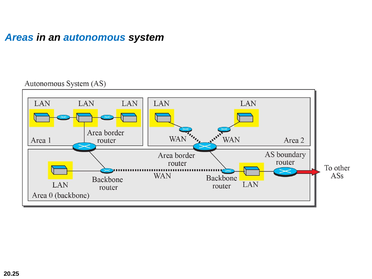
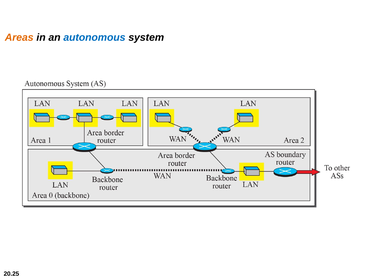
Areas colour: blue -> orange
